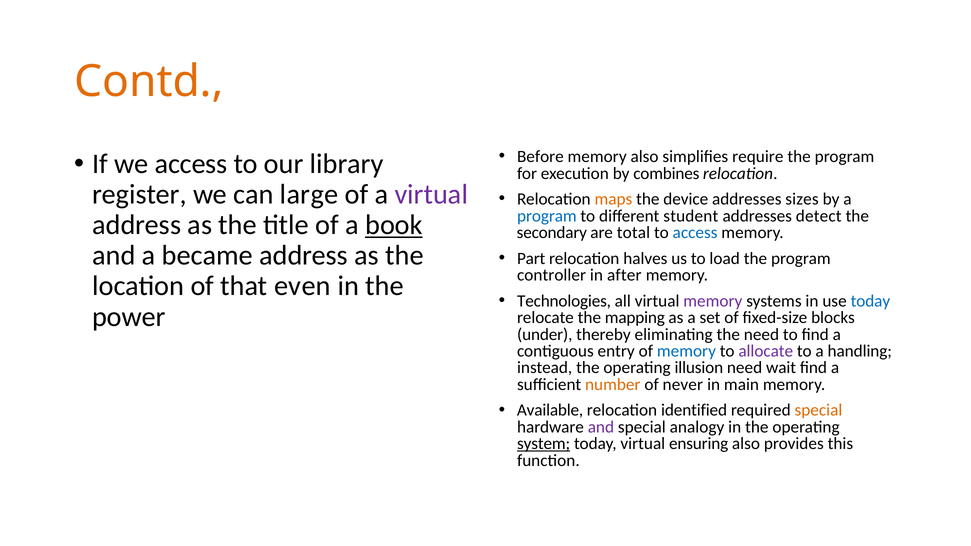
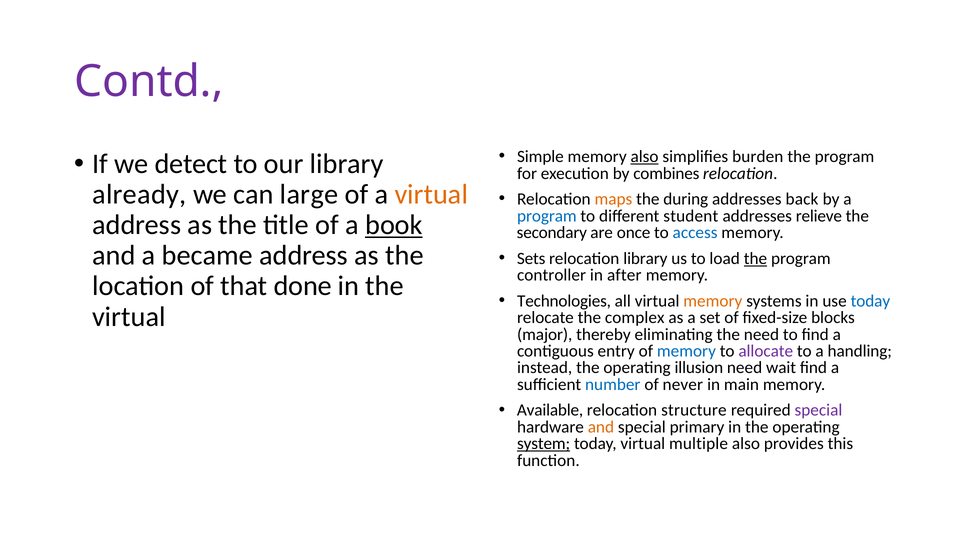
Contd colour: orange -> purple
Before: Before -> Simple
also at (645, 157) underline: none -> present
require: require -> burden
we access: access -> detect
register: register -> already
virtual at (431, 195) colour: purple -> orange
device: device -> during
sizes: sizes -> back
detect: detect -> relieve
total: total -> once
Part: Part -> Sets
relocation halves: halves -> library
the at (755, 258) underline: none -> present
even: even -> done
memory at (713, 301) colour: purple -> orange
power at (129, 317): power -> virtual
mapping: mapping -> complex
under: under -> major
number colour: orange -> blue
identified: identified -> structure
special at (818, 410) colour: orange -> purple
and at (601, 427) colour: purple -> orange
analogy: analogy -> primary
ensuring: ensuring -> multiple
